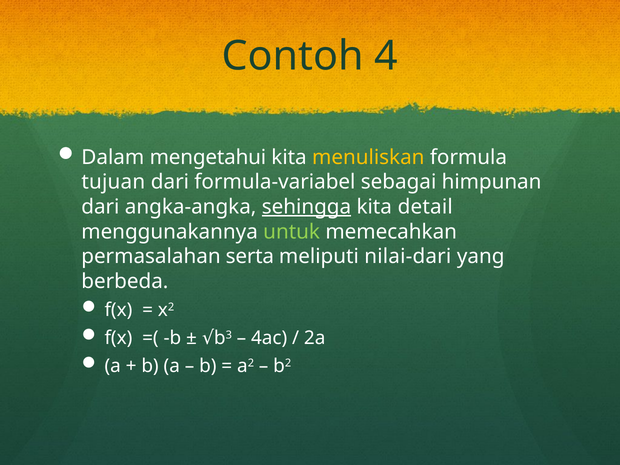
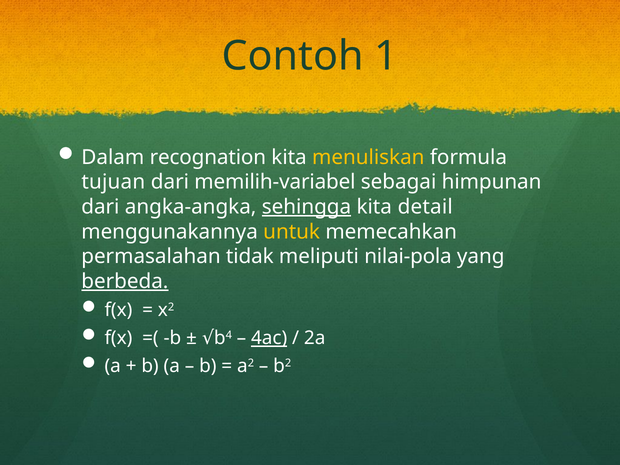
4: 4 -> 1
mengetahui: mengetahui -> recognation
formula-variabel: formula-variabel -> memilih-variabel
untuk colour: light green -> yellow
serta: serta -> tidak
nilai-dari: nilai-dari -> nilai-pola
berbeda underline: none -> present
3: 3 -> 4
4ac underline: none -> present
